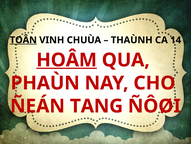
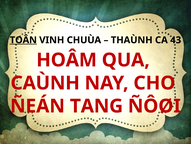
14: 14 -> 43
HOÂM underline: present -> none
PHAÙN: PHAÙN -> CAÙNH
